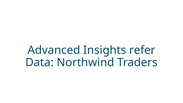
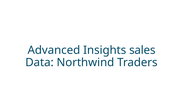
refer: refer -> sales
